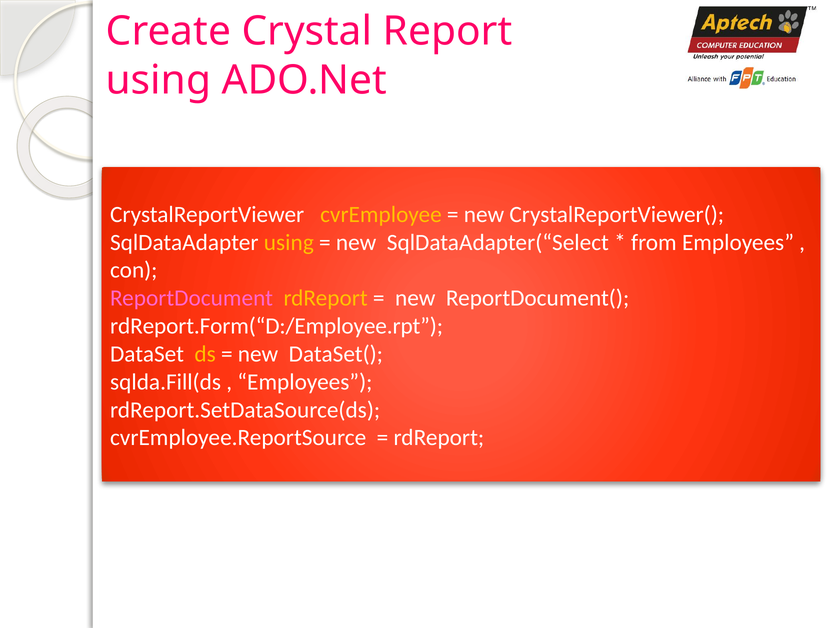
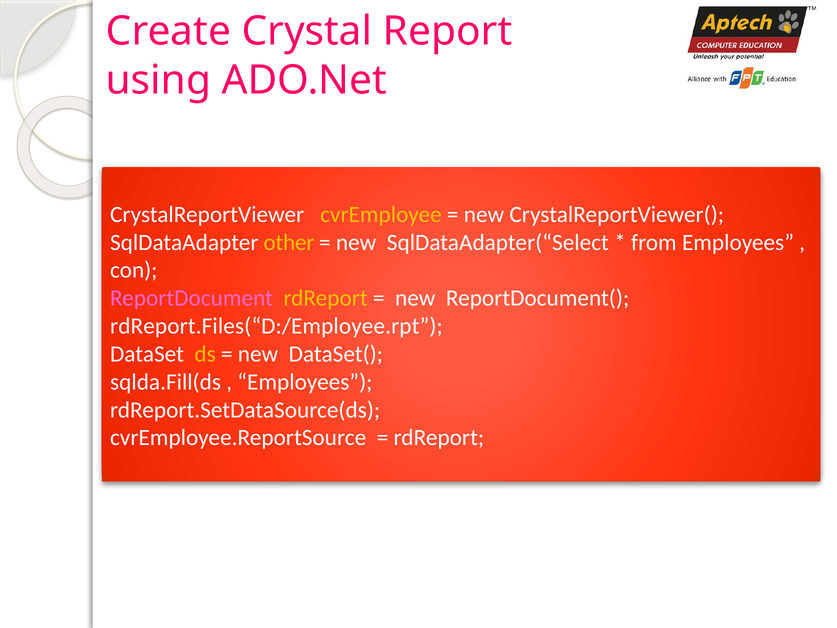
SqlDataAdapter using: using -> other
rdReport.Form(“D:/Employee.rpt: rdReport.Form(“D:/Employee.rpt -> rdReport.Files(“D:/Employee.rpt
